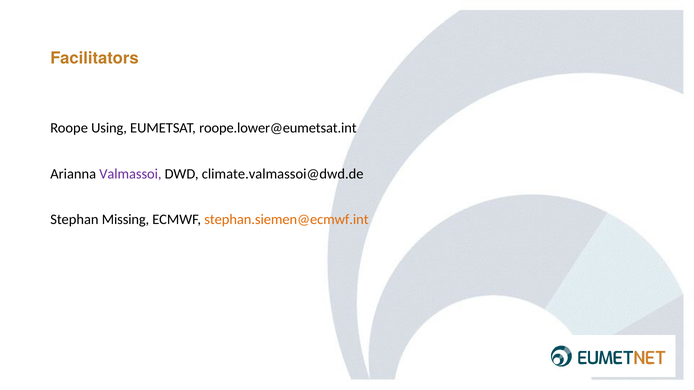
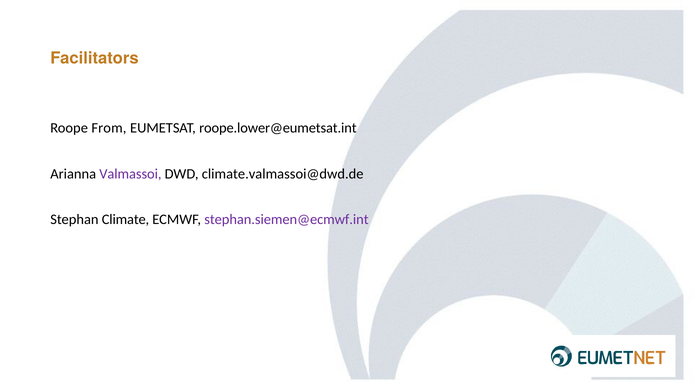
Using: Using -> From
Missing: Missing -> Climate
stephan.siemen@ecmwf.int colour: orange -> purple
